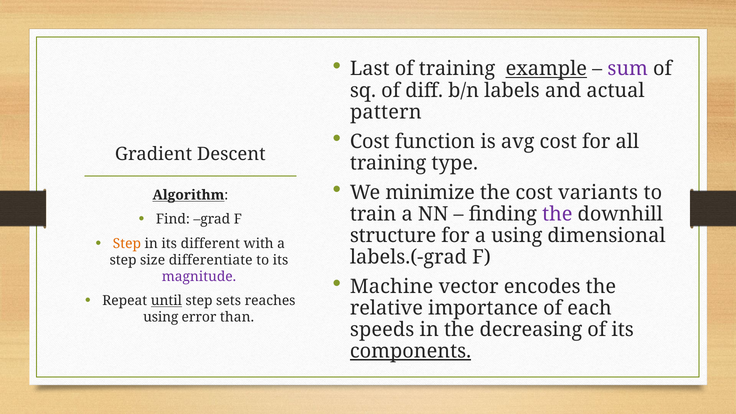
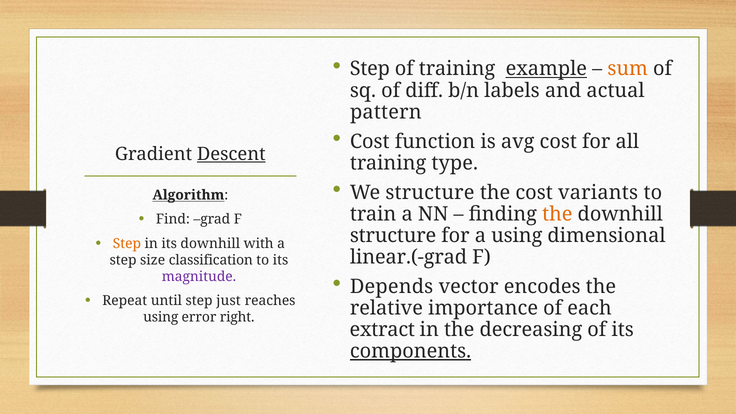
Last at (370, 69): Last -> Step
sum colour: purple -> orange
Descent underline: none -> present
We minimize: minimize -> structure
the at (557, 214) colour: purple -> orange
its different: different -> downhill
labels.(-grad: labels.(-grad -> linear.(-grad
differentiate: differentiate -> classification
Machine: Machine -> Depends
until underline: present -> none
sets: sets -> just
than: than -> right
speeds: speeds -> extract
